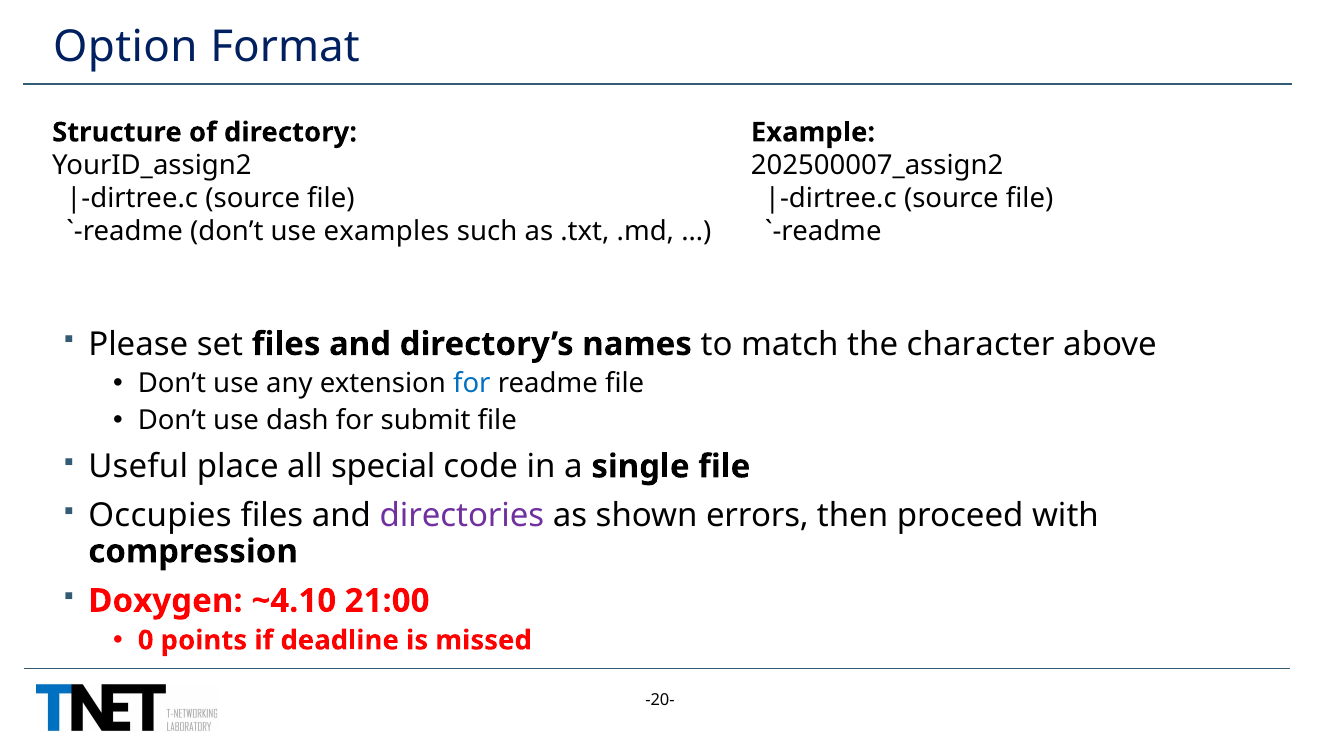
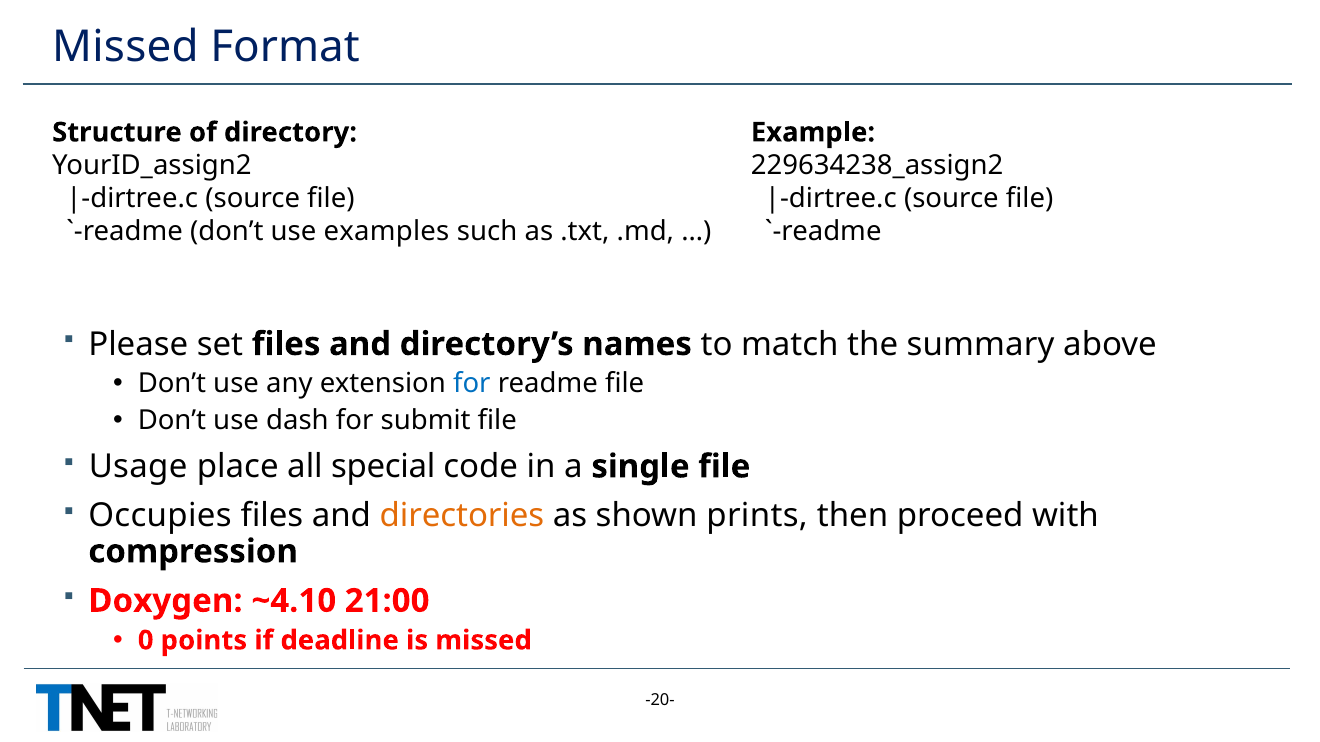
Option at (125, 47): Option -> Missed
202500007_assign2: 202500007_assign2 -> 229634238_assign2
character: character -> summary
Useful: Useful -> Usage
directories colour: purple -> orange
errors: errors -> prints
